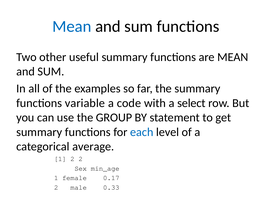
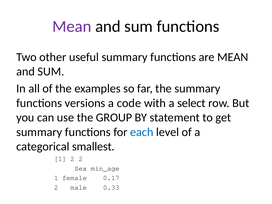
Mean at (72, 26) colour: blue -> purple
variable: variable -> versions
average: average -> smallest
